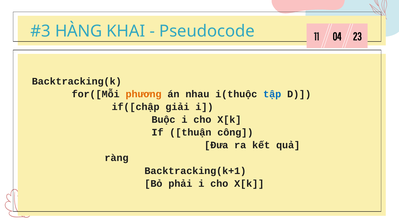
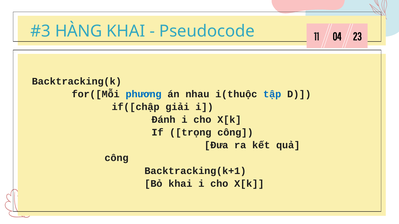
phương colour: orange -> blue
Buộc: Buộc -> Đánh
thuận: thuận -> trọng
ràng at (117, 158): ràng -> công
Bỏ phải: phải -> khai
